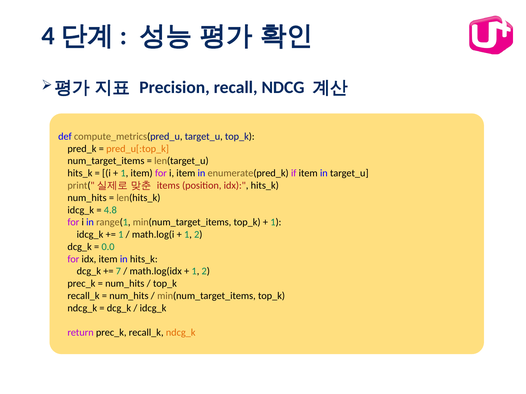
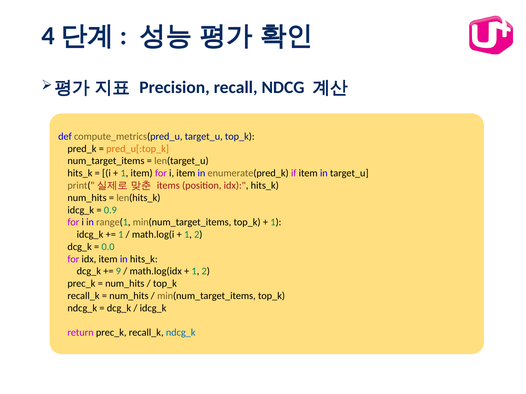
4.8: 4.8 -> 0.9
7: 7 -> 9
ndcg_k at (181, 333) colour: orange -> blue
